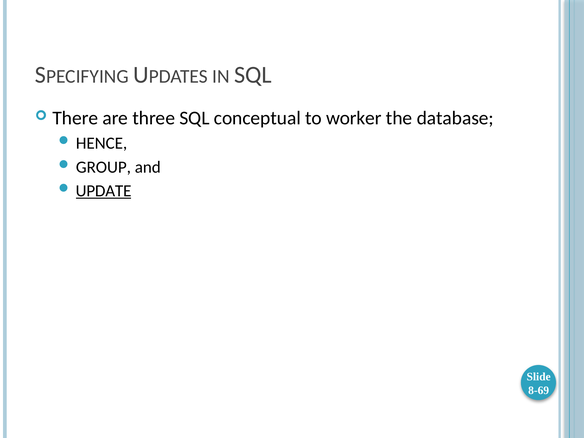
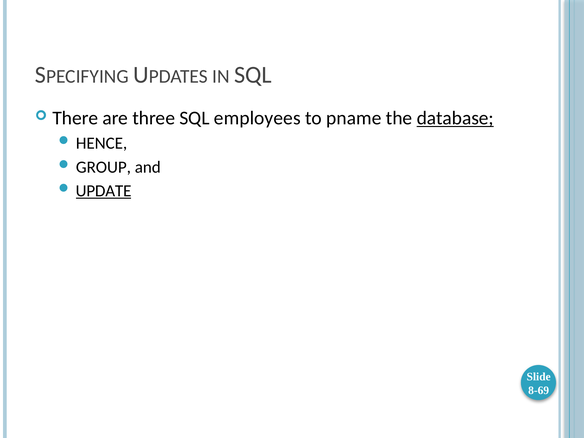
conceptual: conceptual -> employees
worker: worker -> pname
database underline: none -> present
